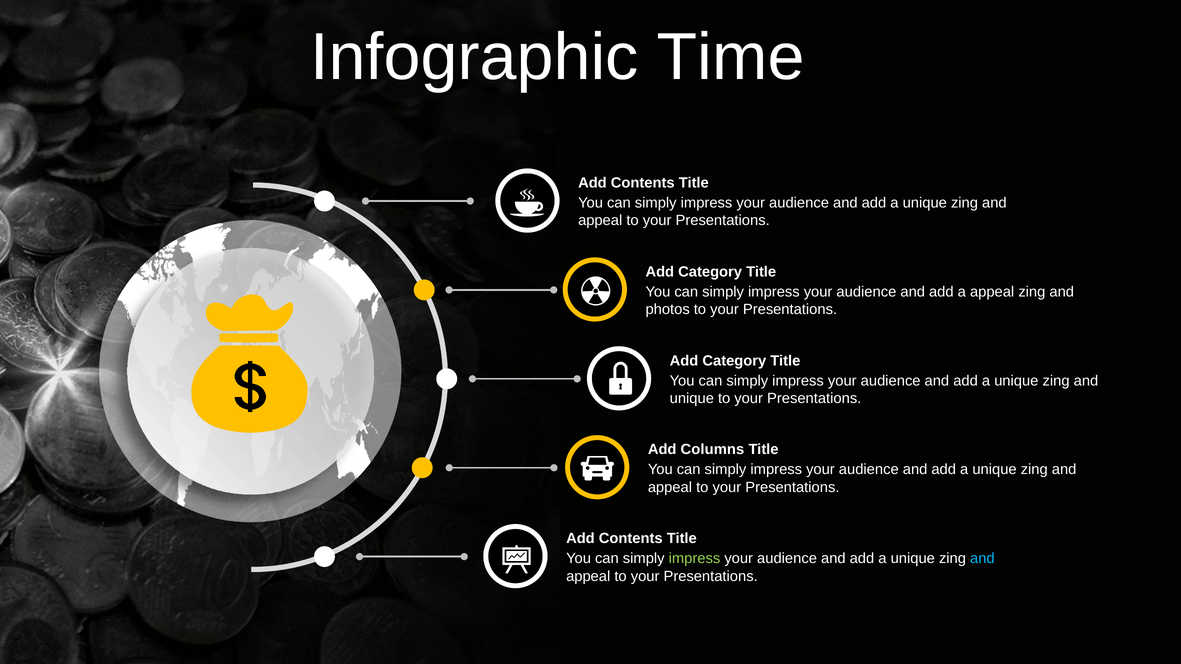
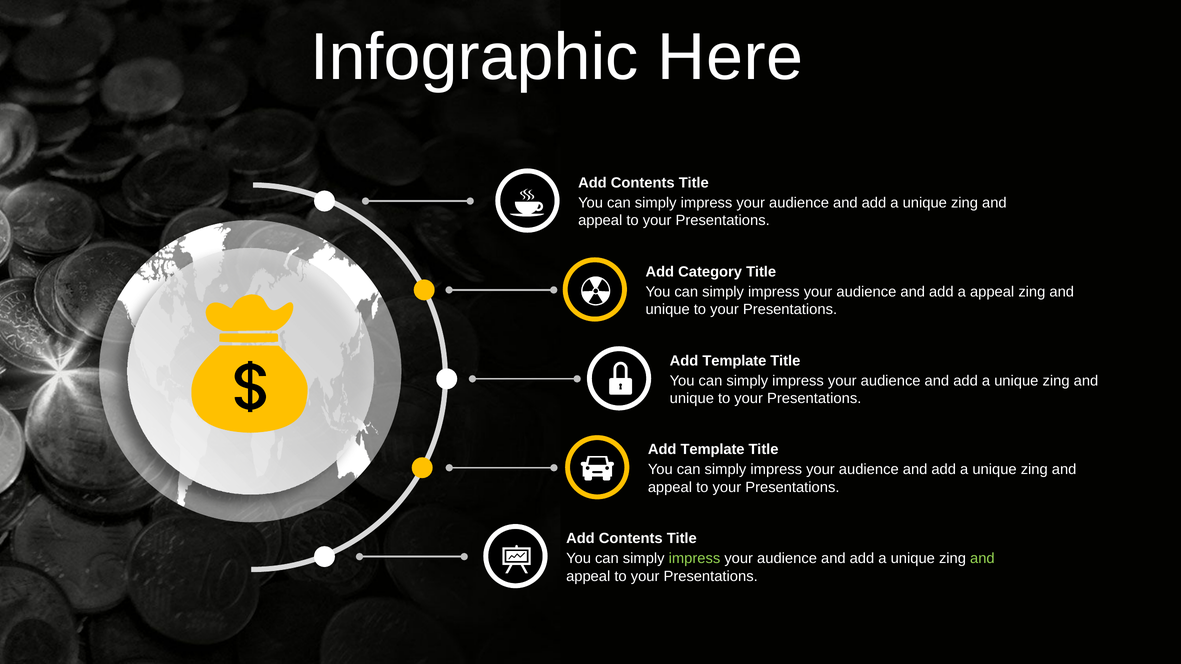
Time: Time -> Here
photos at (668, 310): photos -> unique
Category at (734, 361): Category -> Template
Columns at (712, 450): Columns -> Template
and at (982, 559) colour: light blue -> light green
